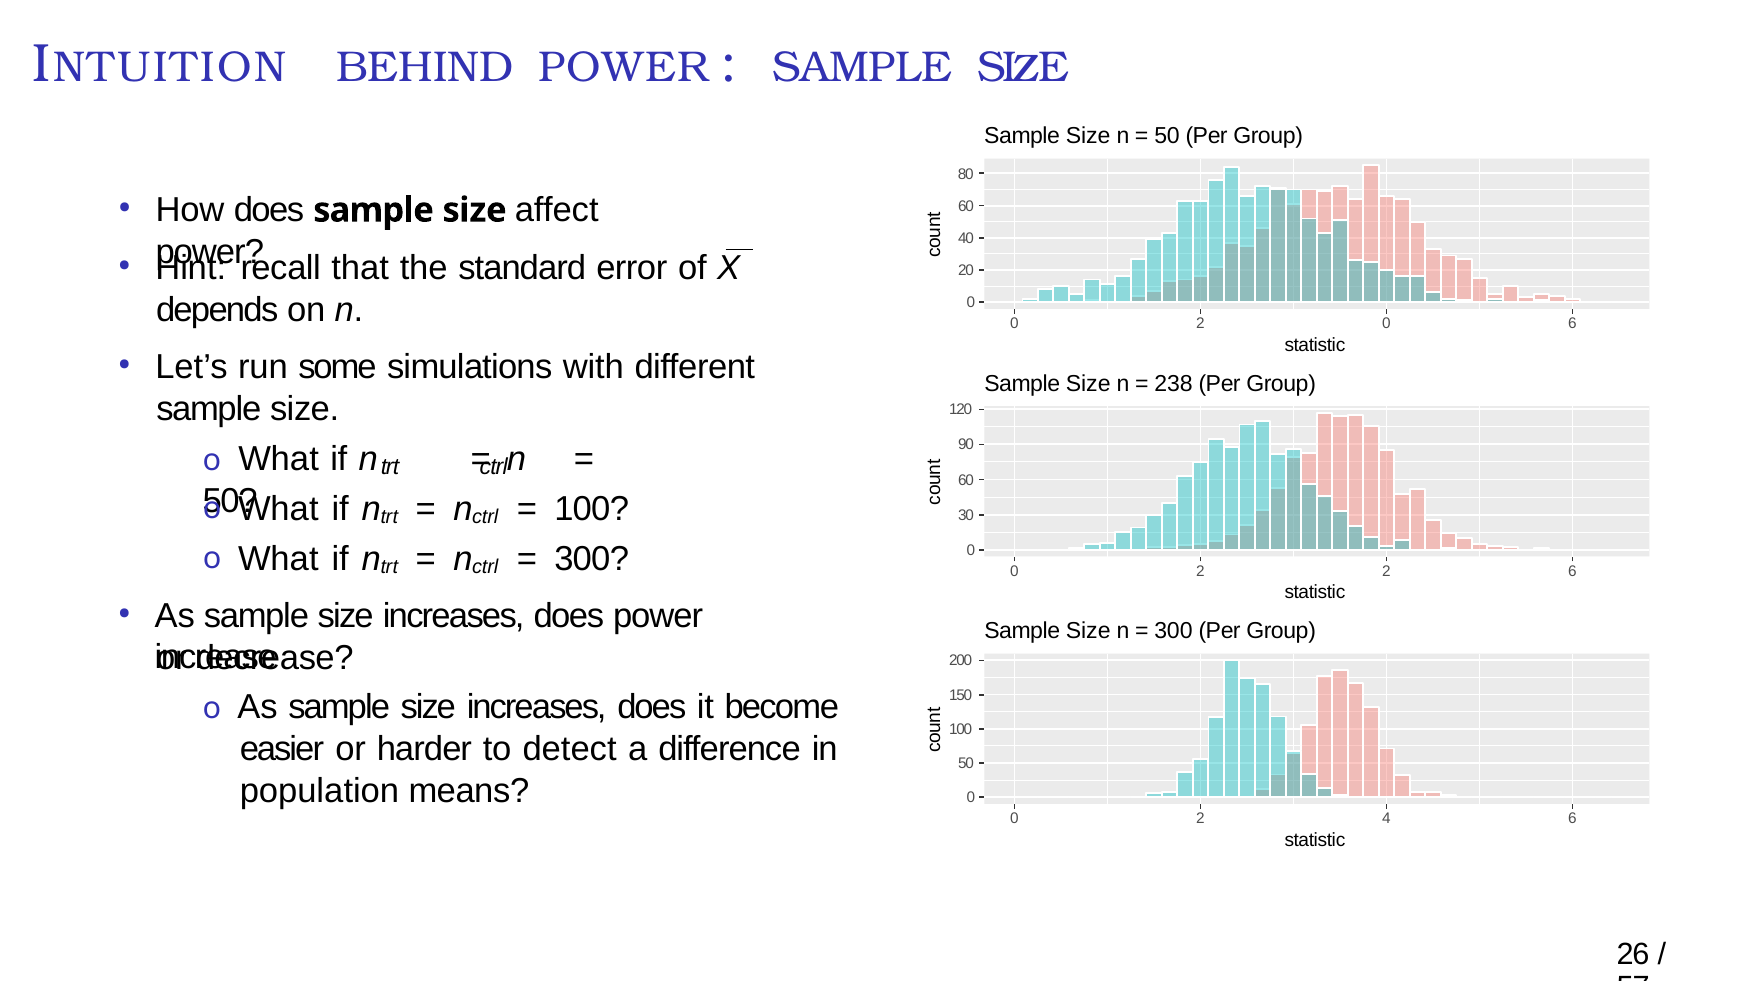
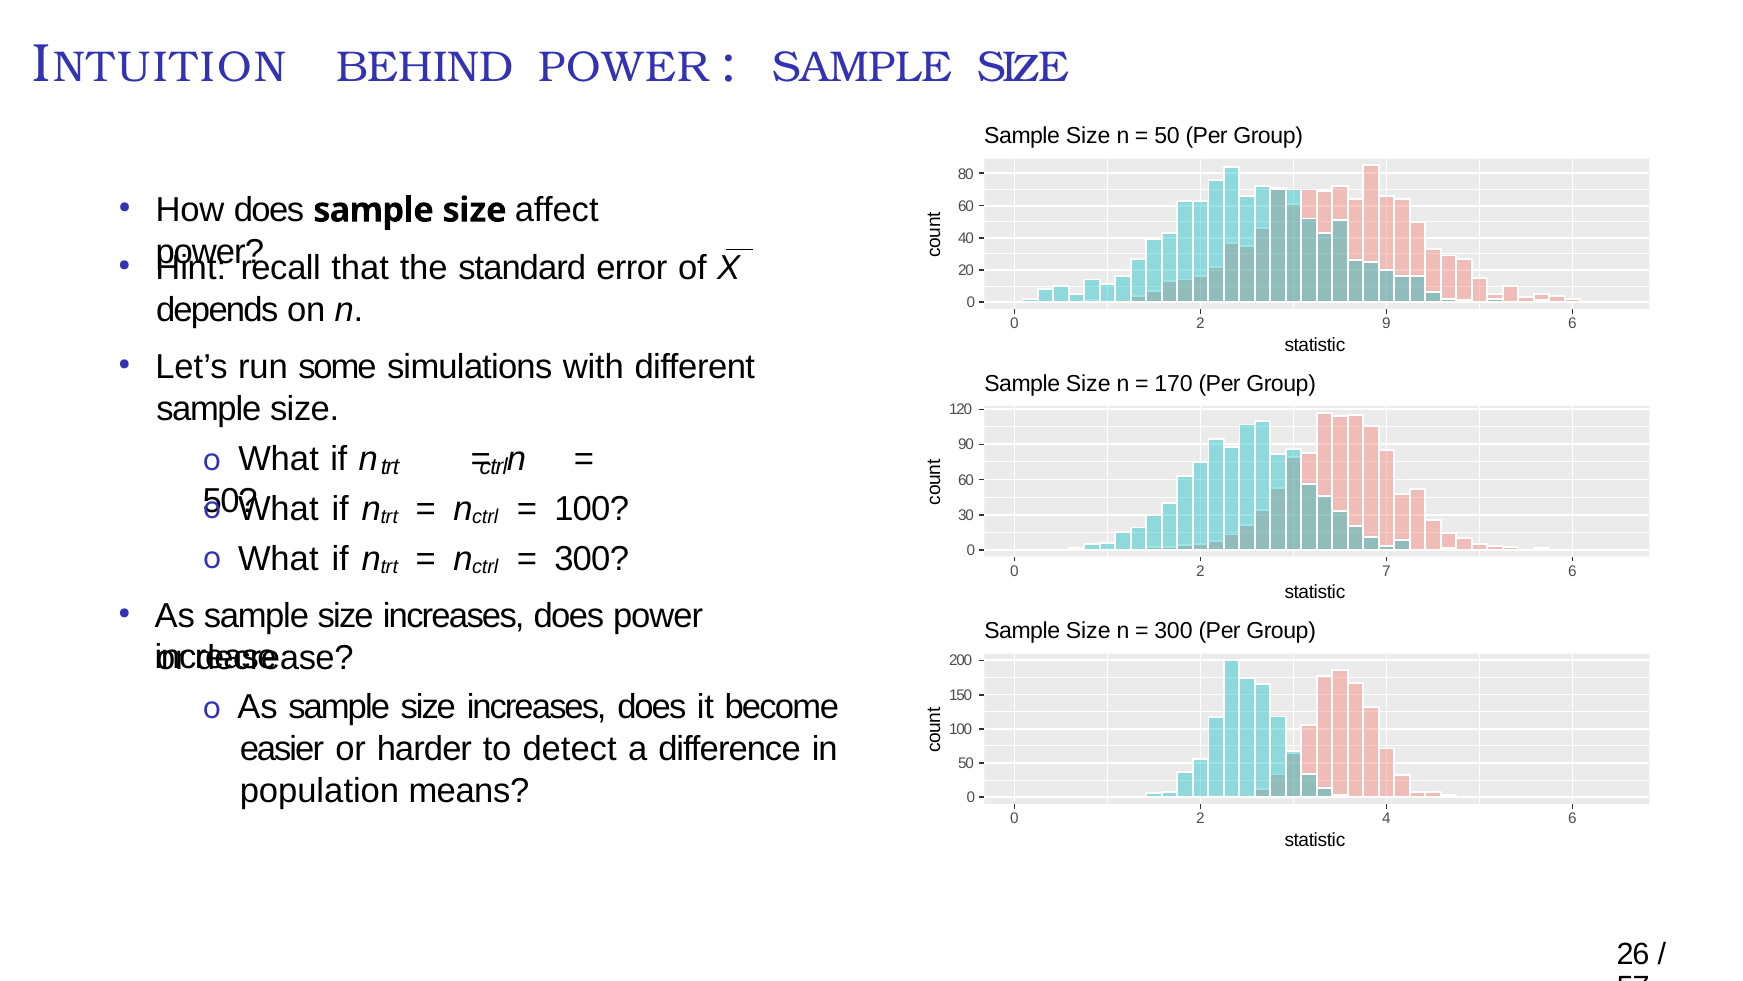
2 0: 0 -> 9
238: 238 -> 170
2 2: 2 -> 7
